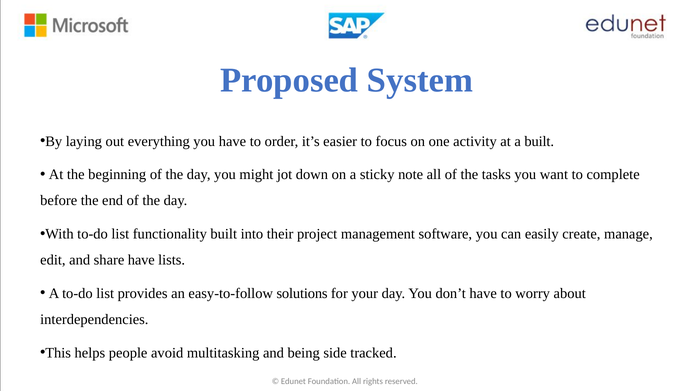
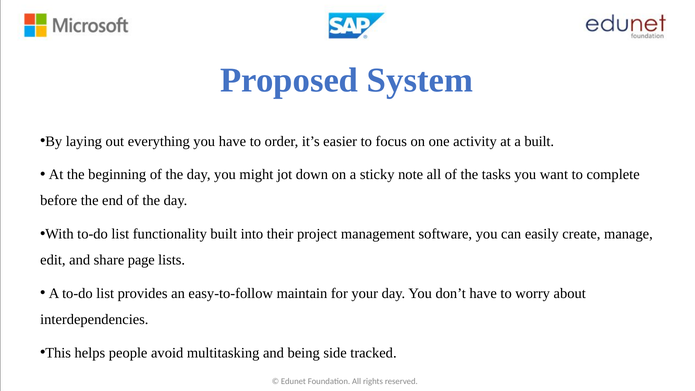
share have: have -> page
solutions: solutions -> maintain
